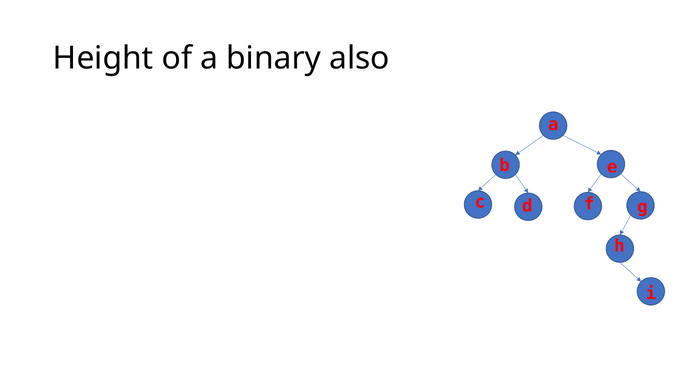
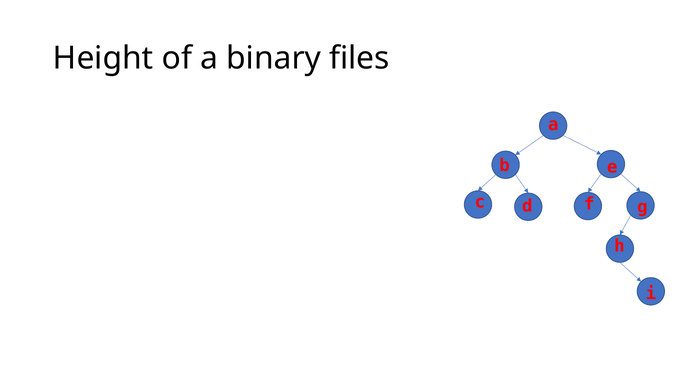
also: also -> files
